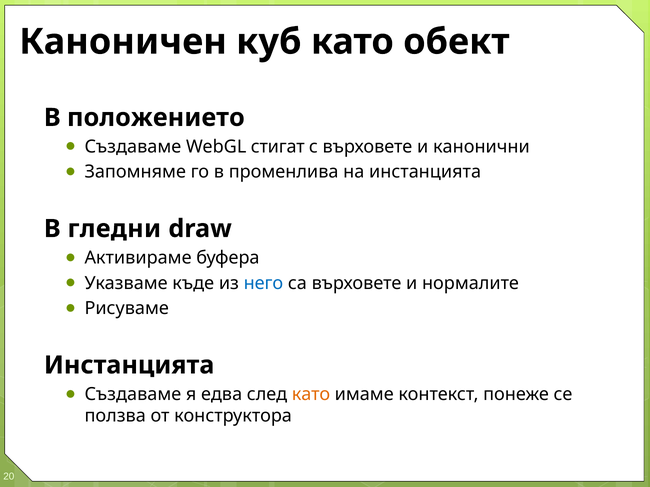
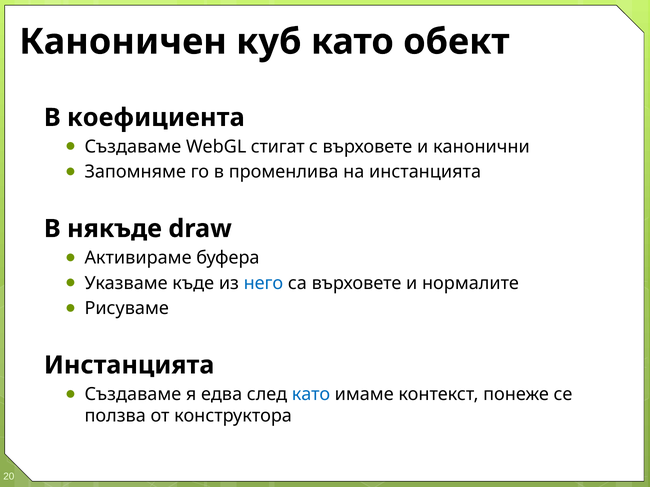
положението: положението -> коефициента
гледни: гледни -> някъде
като at (311, 395) colour: orange -> blue
